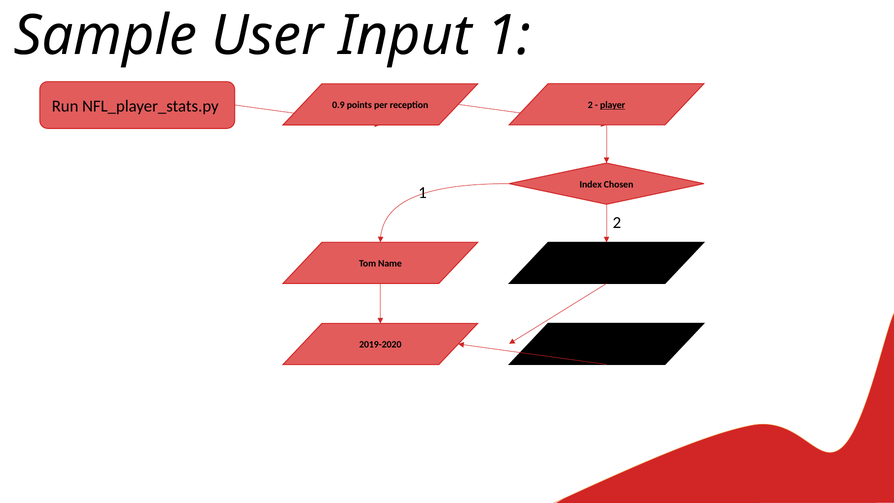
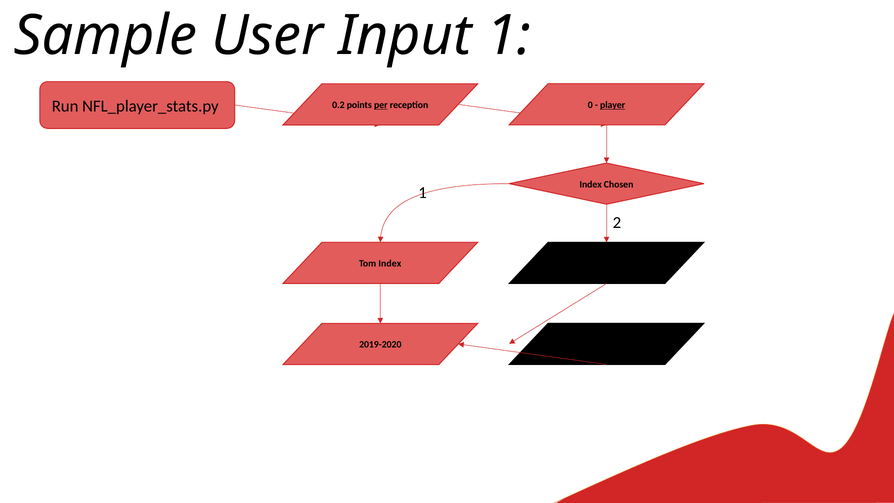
0.9: 0.9 -> 0.2
per underline: none -> present
reception 2: 2 -> 0
Tom Name: Name -> Index
